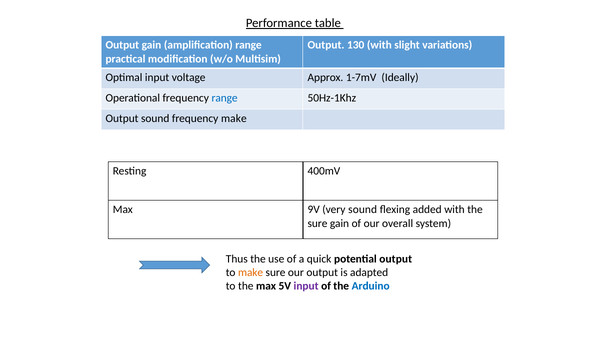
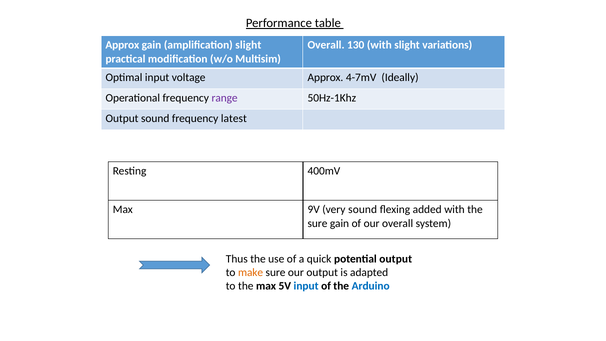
Output at (122, 45): Output -> Approx
amplification range: range -> slight
Output at (326, 45): Output -> Overall
1-7mV: 1-7mV -> 4-7mV
range at (225, 98) colour: blue -> purple
frequency make: make -> latest
input at (306, 286) colour: purple -> blue
